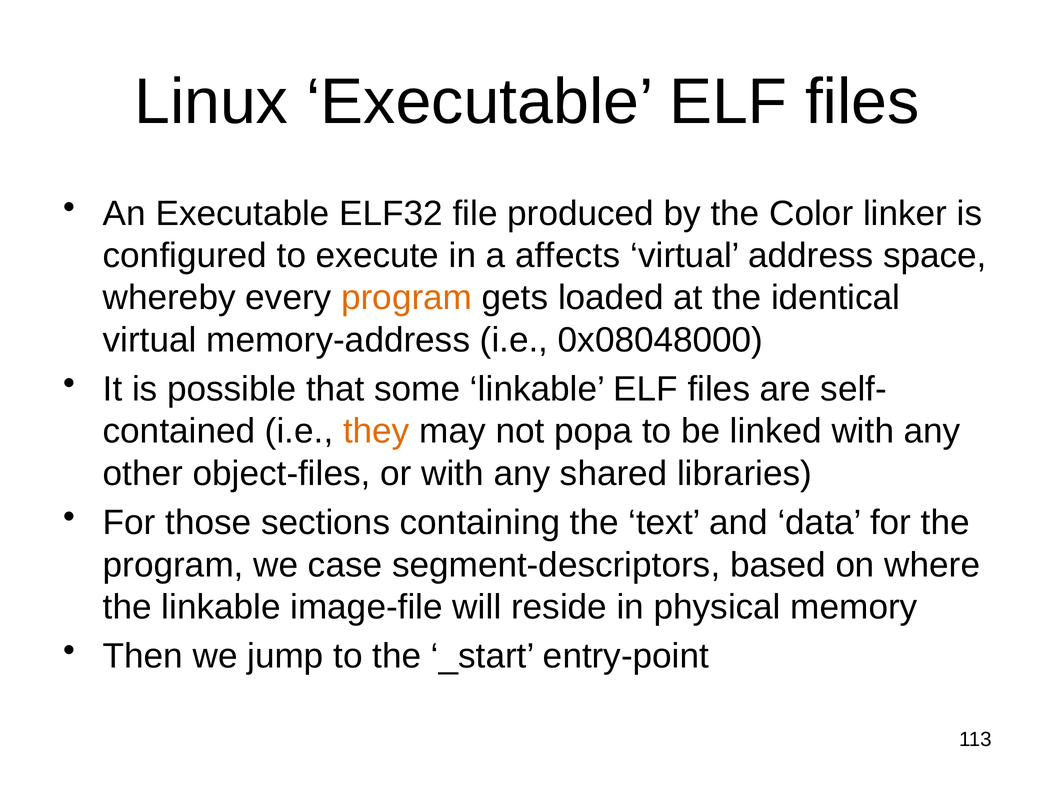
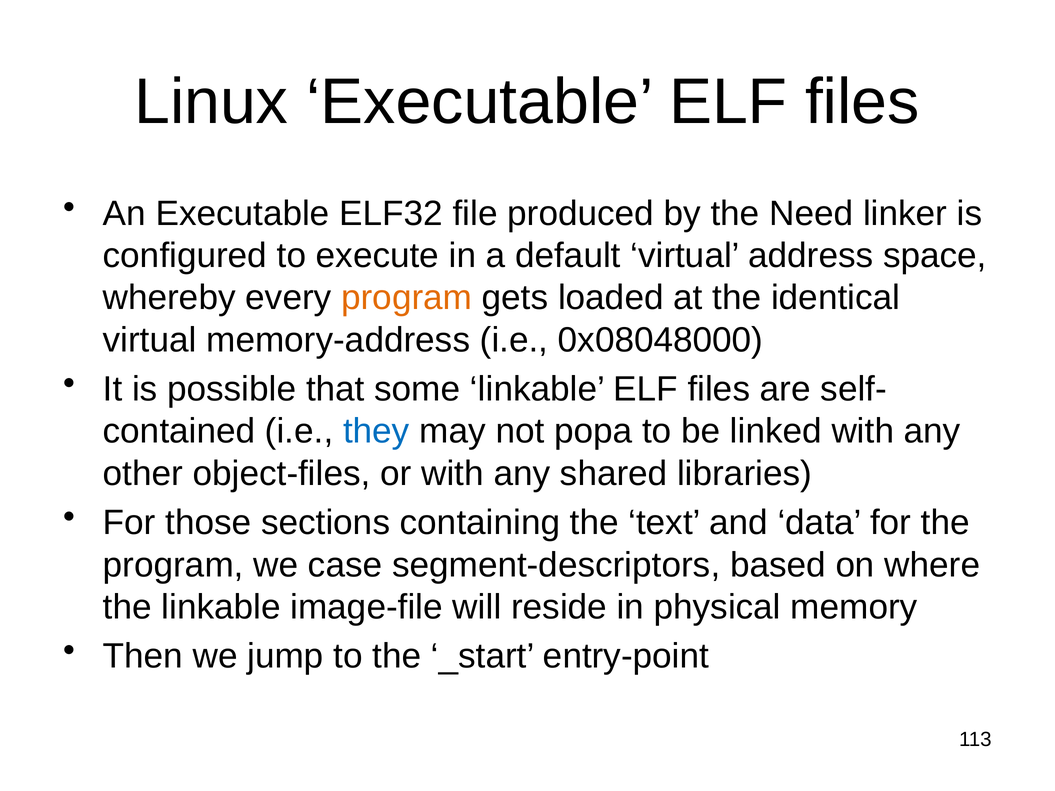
Color: Color -> Need
affects: affects -> default
they colour: orange -> blue
